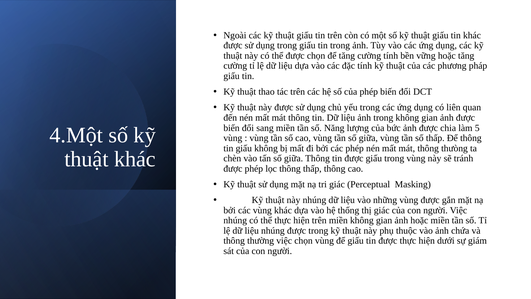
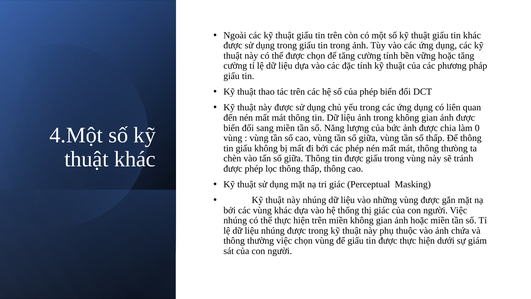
5: 5 -> 0
